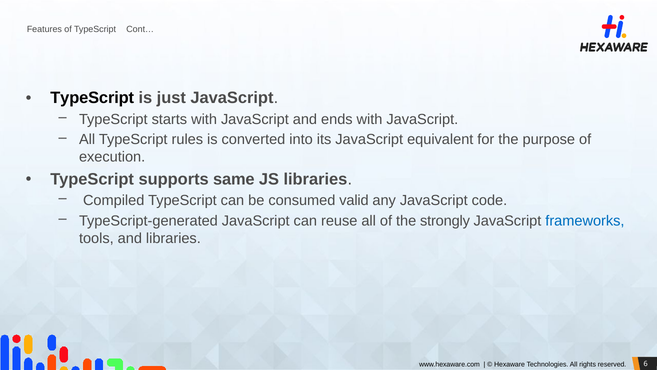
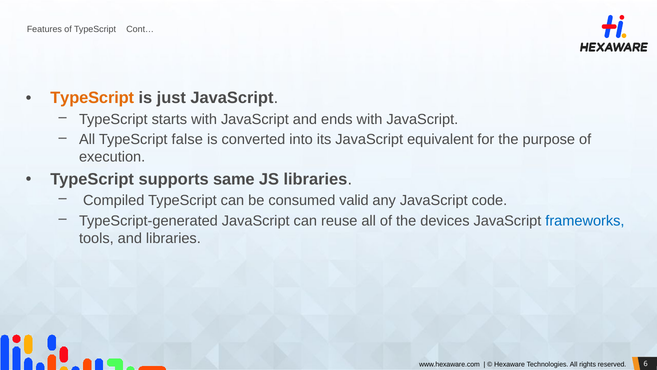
TypeScript at (92, 98) colour: black -> orange
rules: rules -> false
strongly: strongly -> devices
